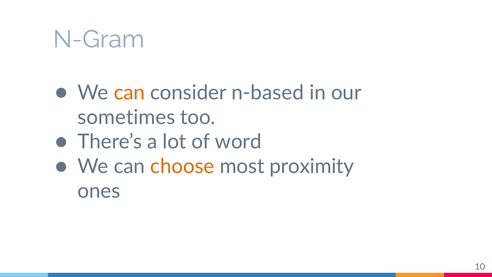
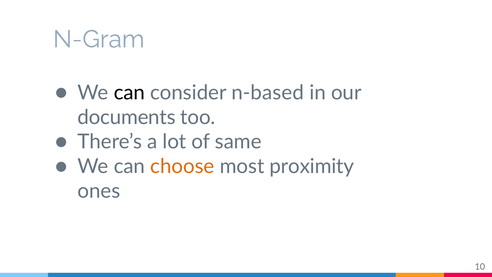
can at (129, 93) colour: orange -> black
sometimes: sometimes -> documents
word: word -> same
